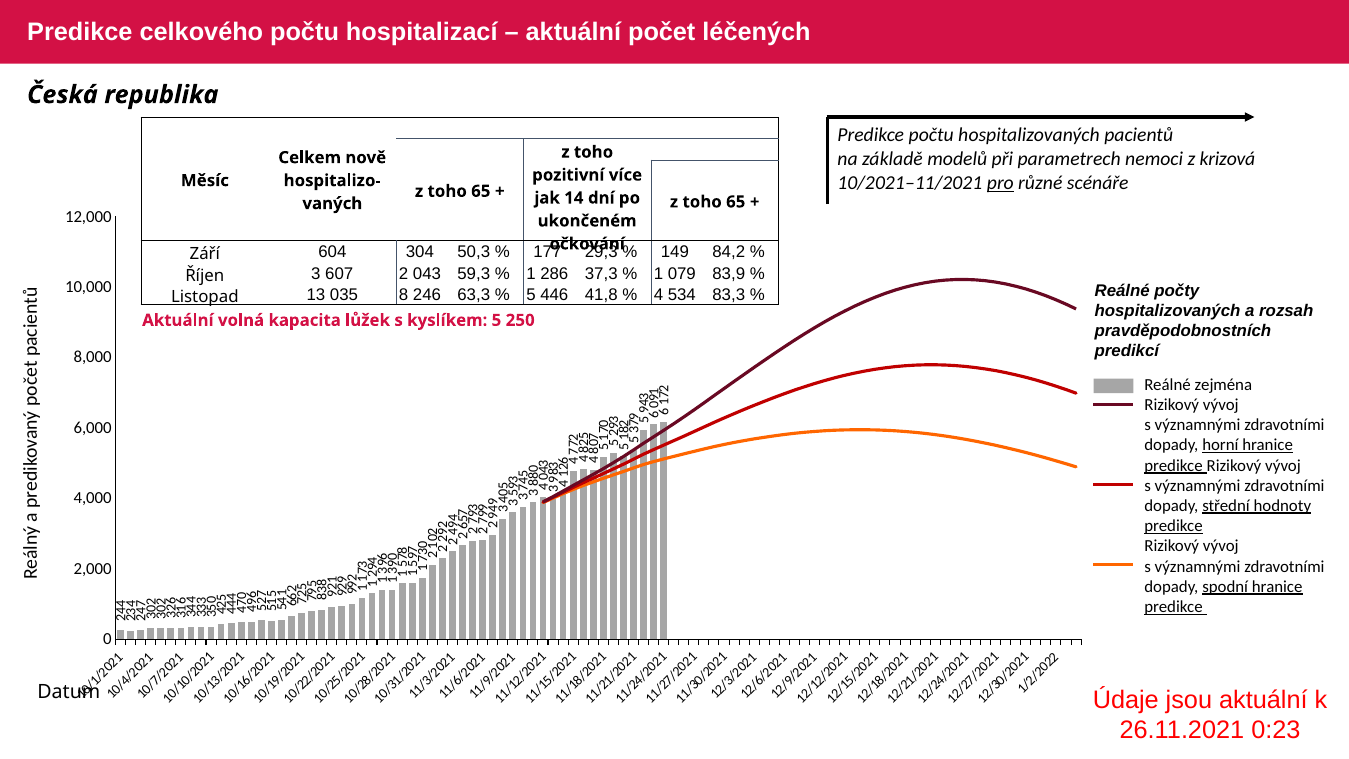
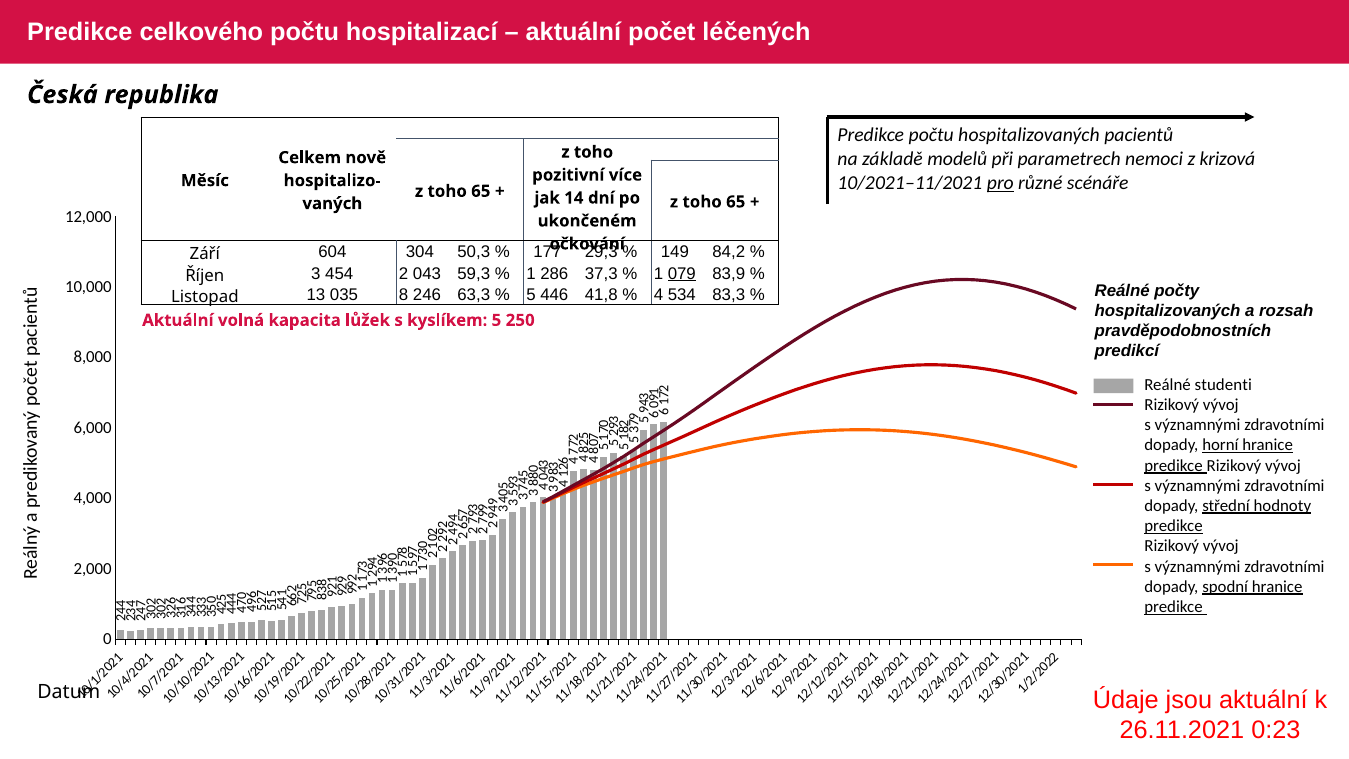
607: 607 -> 454
079 underline: none -> present
zejména: zejména -> studenti
